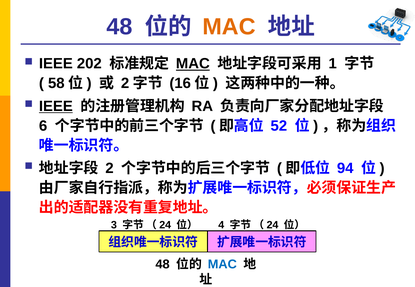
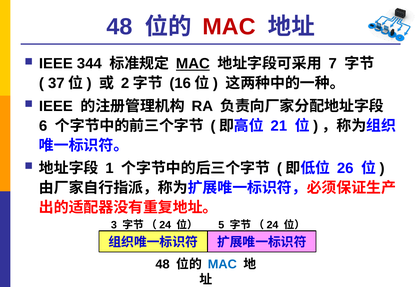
MAC at (229, 27) colour: orange -> red
202: 202 -> 344
1: 1 -> 7
58: 58 -> 37
IEEE at (56, 106) underline: present -> none
52: 52 -> 21
2 at (110, 169): 2 -> 1
94: 94 -> 26
4: 4 -> 5
